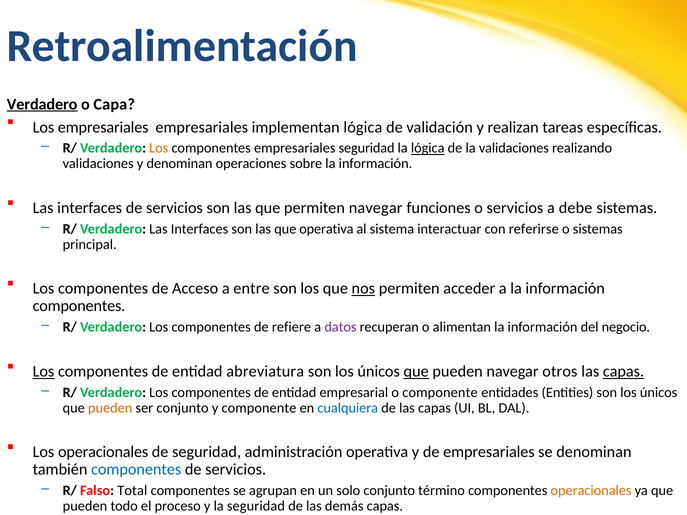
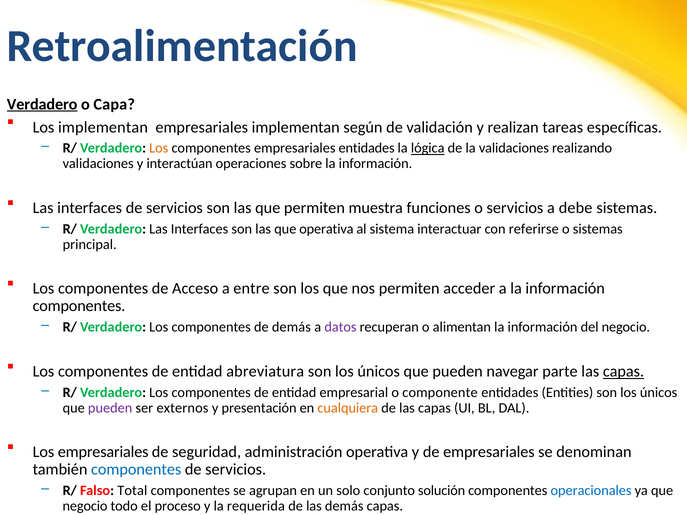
Los empresariales: empresariales -> implementan
implementan lógica: lógica -> según
empresariales seguridad: seguridad -> entidades
y denominan: denominan -> interactúan
permiten navegar: navegar -> muestra
nos underline: present -> none
de refiere: refiere -> demás
Los at (43, 372) underline: present -> none
que at (416, 372) underline: present -> none
otros: otros -> parte
pueden at (110, 408) colour: orange -> purple
ser conjunto: conjunto -> externos
y componente: componente -> presentación
cualquiera colour: blue -> orange
Los operacionales: operacionales -> empresariales
término: término -> solución
operacionales at (591, 491) colour: orange -> blue
pueden at (85, 506): pueden -> negocio
la seguridad: seguridad -> requerida
